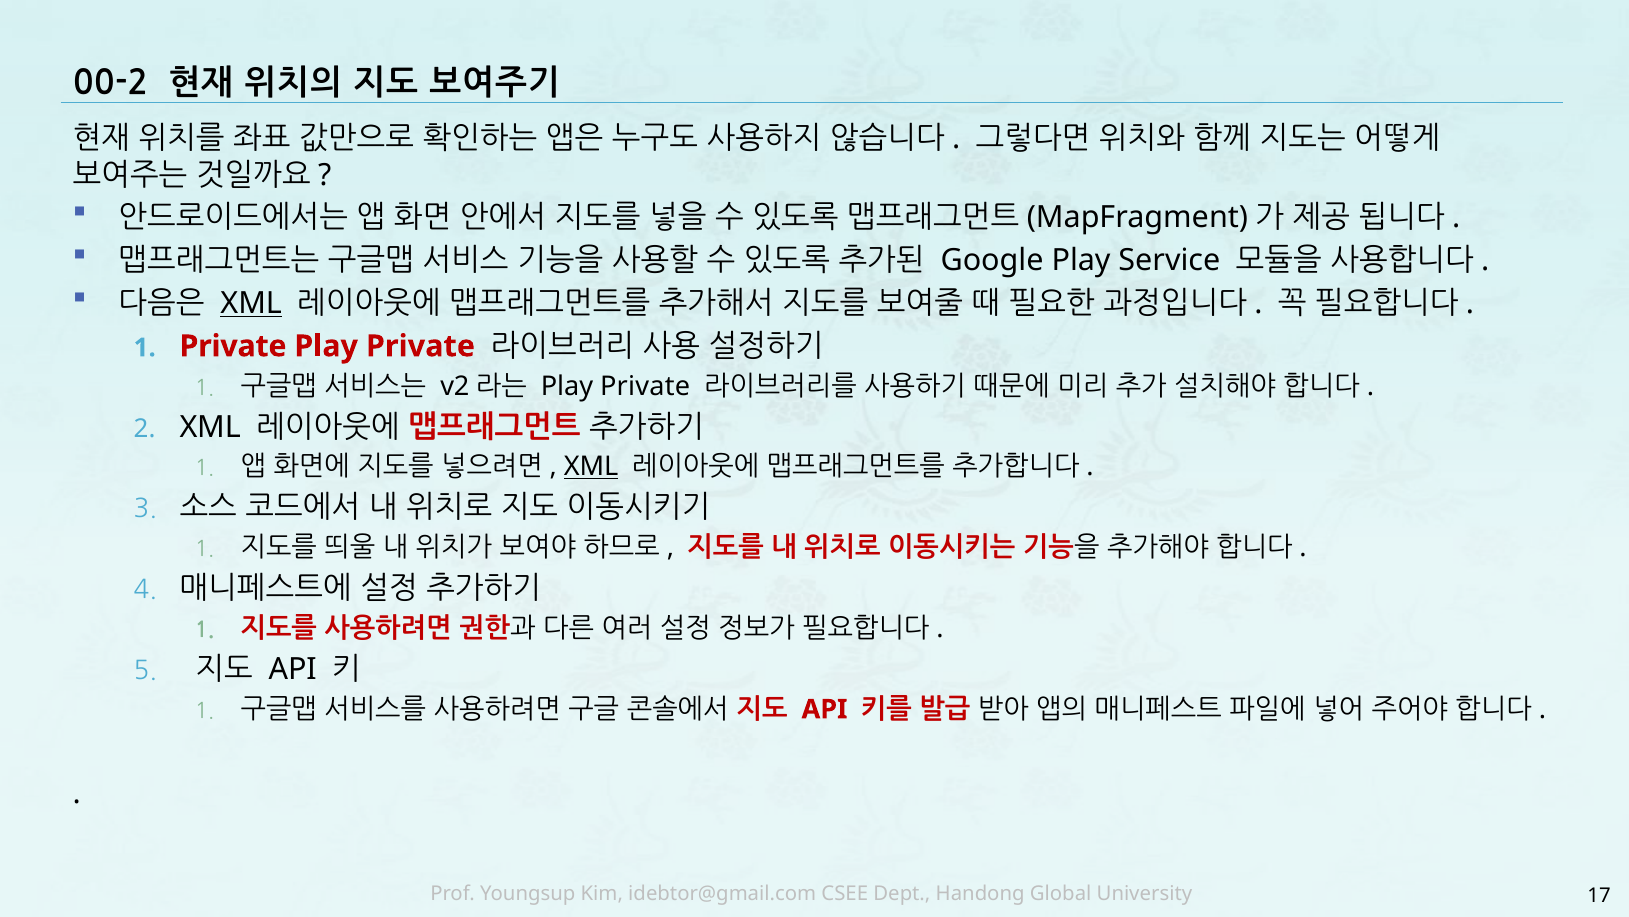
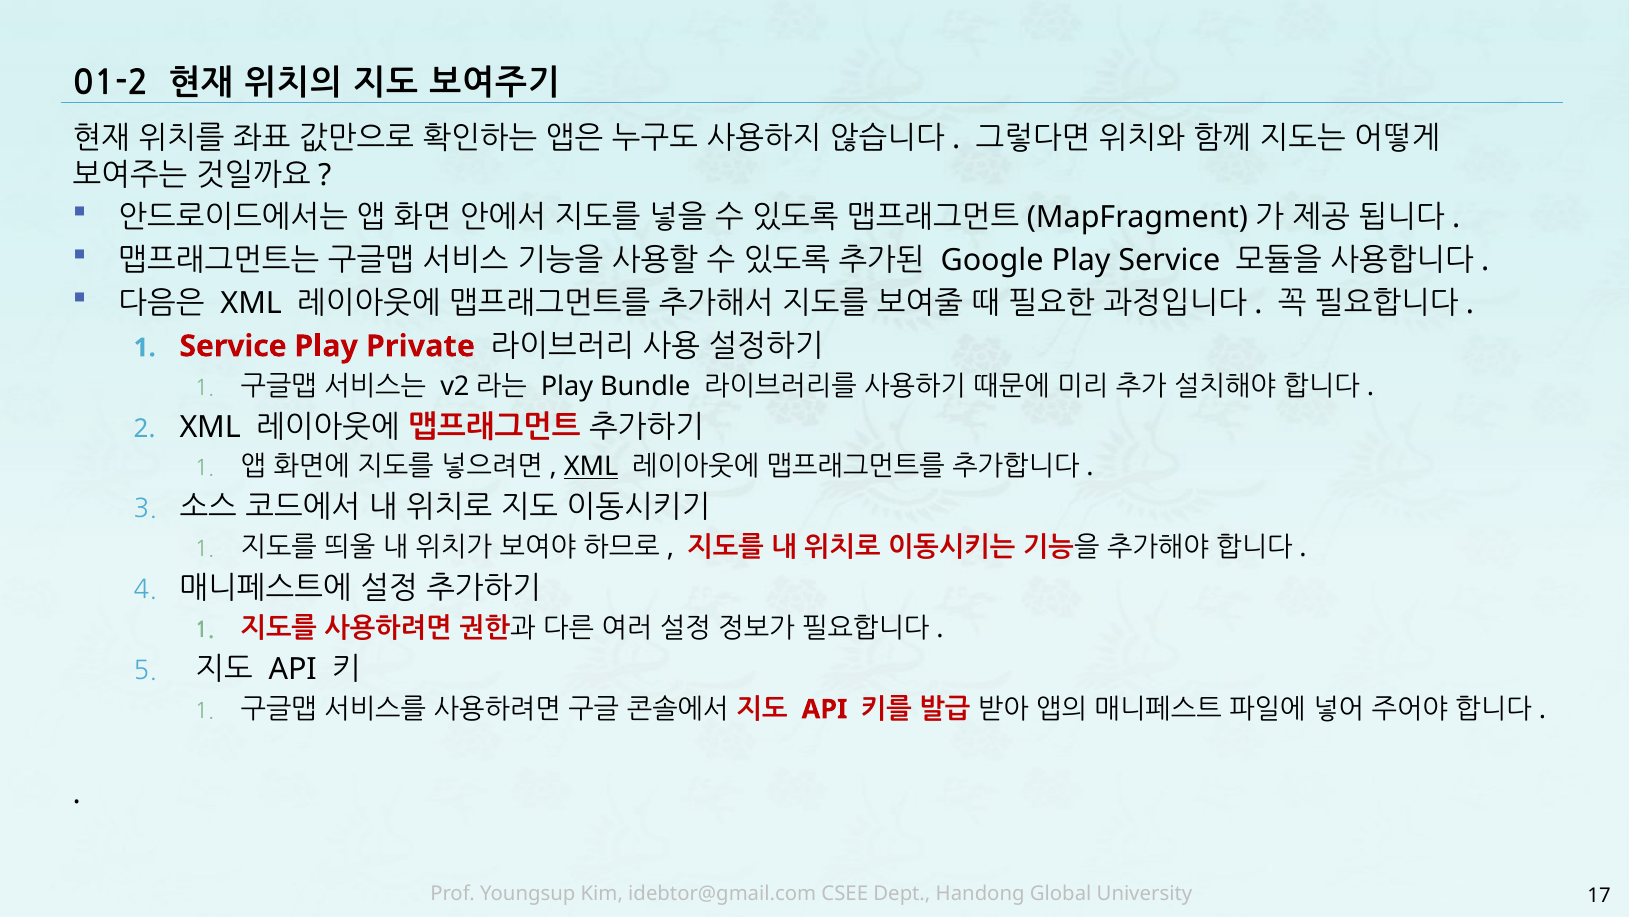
00-2: 00-2 -> 01-2
XML at (251, 303) underline: present -> none
Private at (233, 346): Private -> Service
Private at (645, 386): Private -> Bundle
